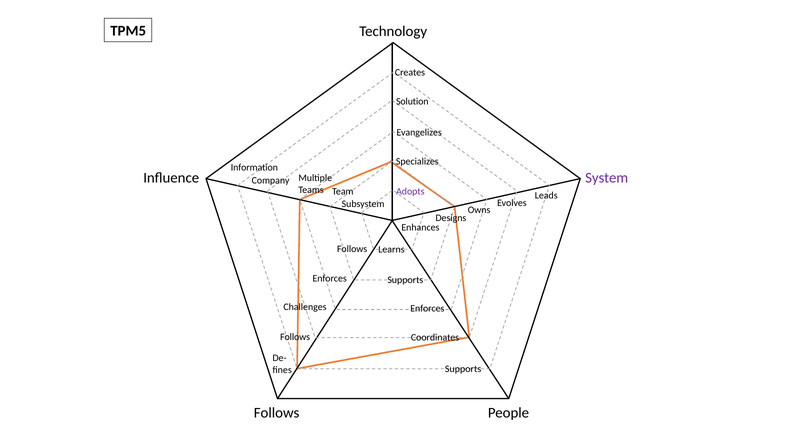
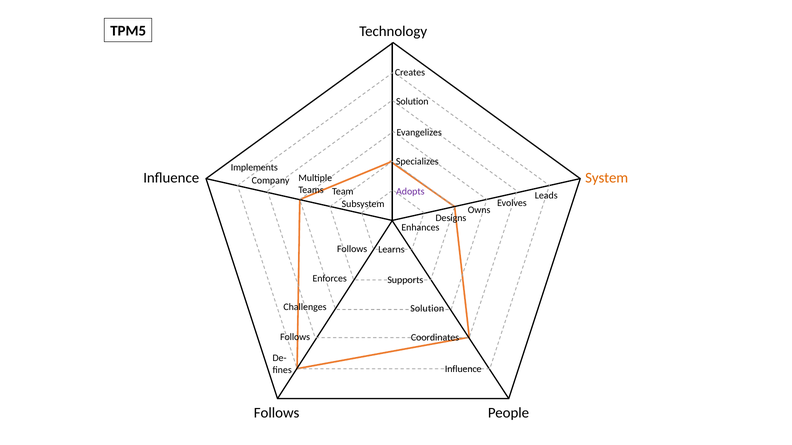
Information: Information -> Implements
System colour: purple -> orange
Enforces at (427, 309): Enforces -> Solution
Supports at (463, 369): Supports -> Influence
